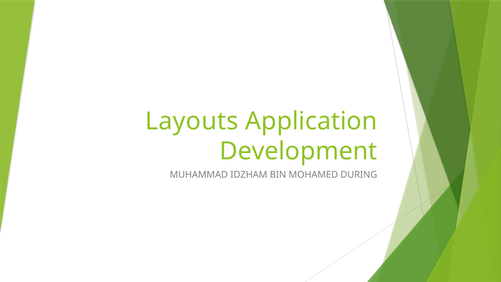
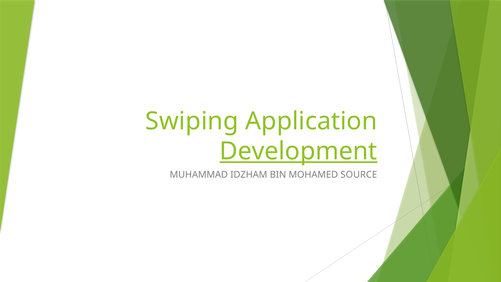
Layouts: Layouts -> Swiping
Development underline: none -> present
DURING: DURING -> SOURCE
